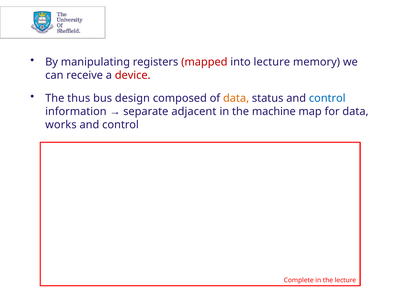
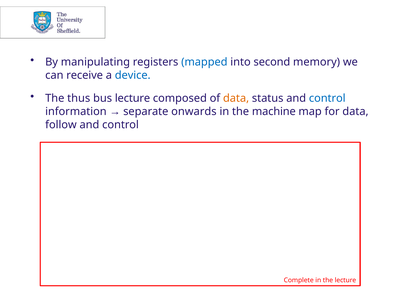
mapped colour: red -> blue
into lecture: lecture -> second
device colour: red -> blue
bus design: design -> lecture
adjacent: adjacent -> onwards
works: works -> follow
